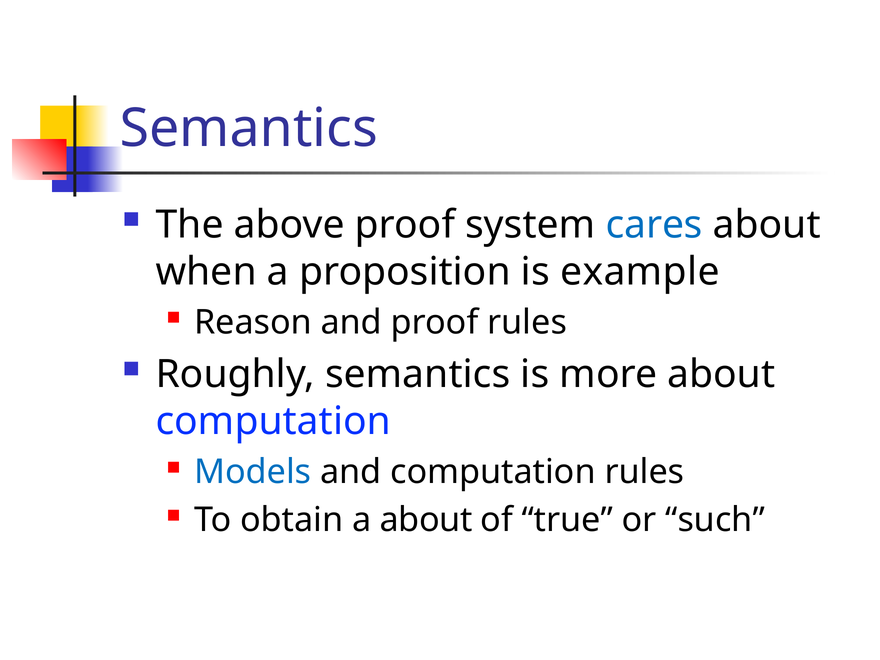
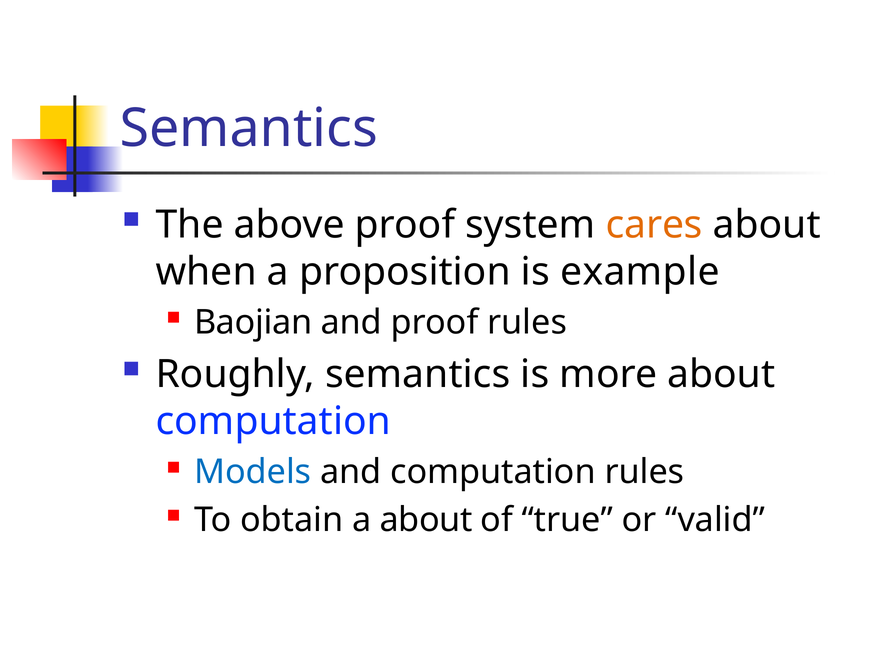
cares colour: blue -> orange
Reason: Reason -> Baojian
such: such -> valid
